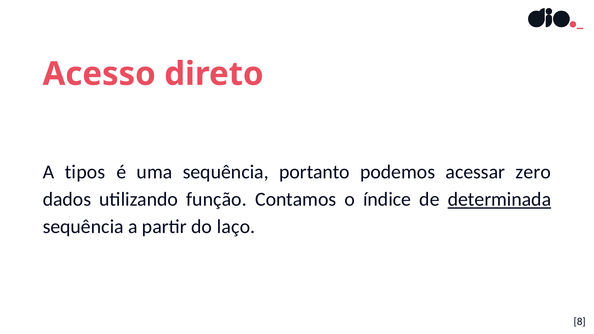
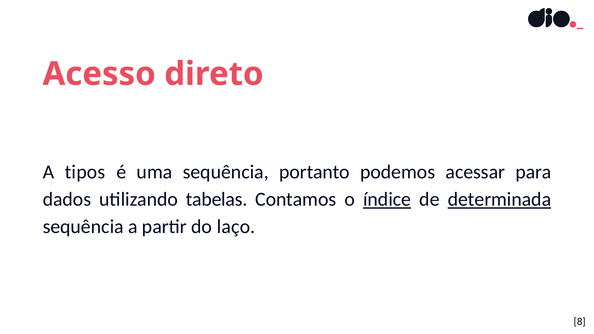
zero: zero -> para
função: função -> tabelas
índice underline: none -> present
